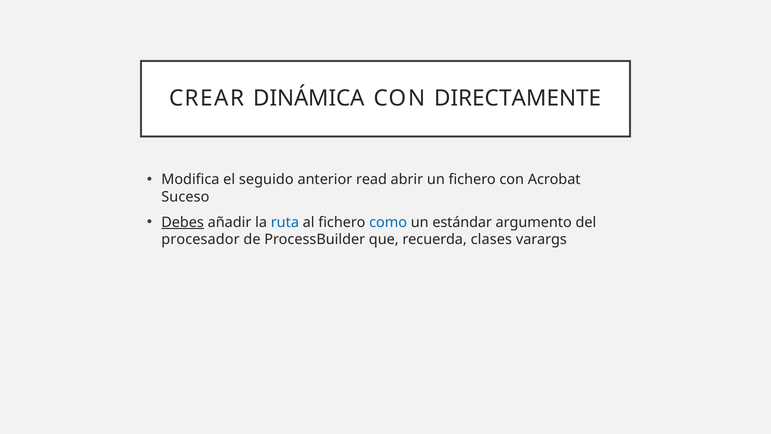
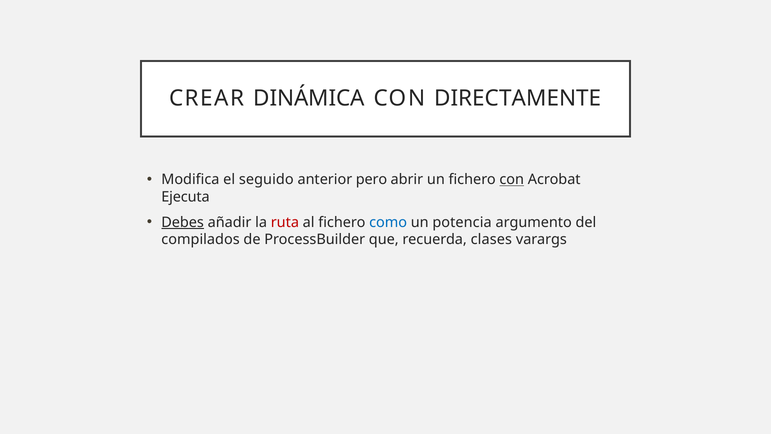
read: read -> pero
con at (512, 179) underline: none -> present
Suceso: Suceso -> Ejecuta
ruta colour: blue -> red
estándar: estándar -> potencia
procesador: procesador -> compilados
